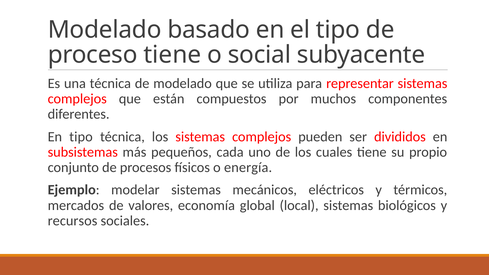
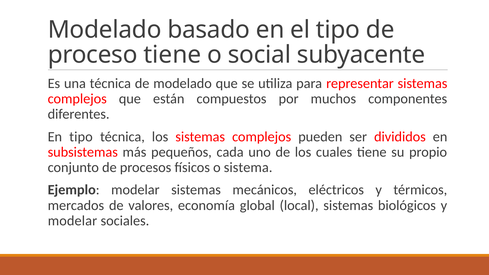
energía: energía -> sistema
recursos at (73, 221): recursos -> modelar
